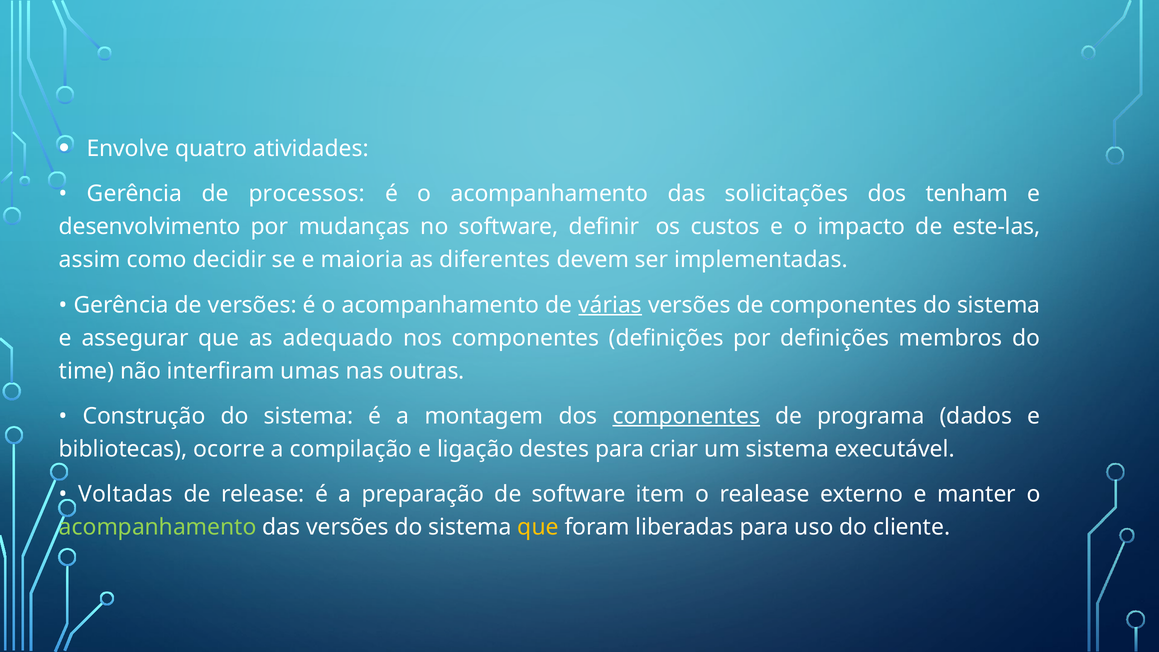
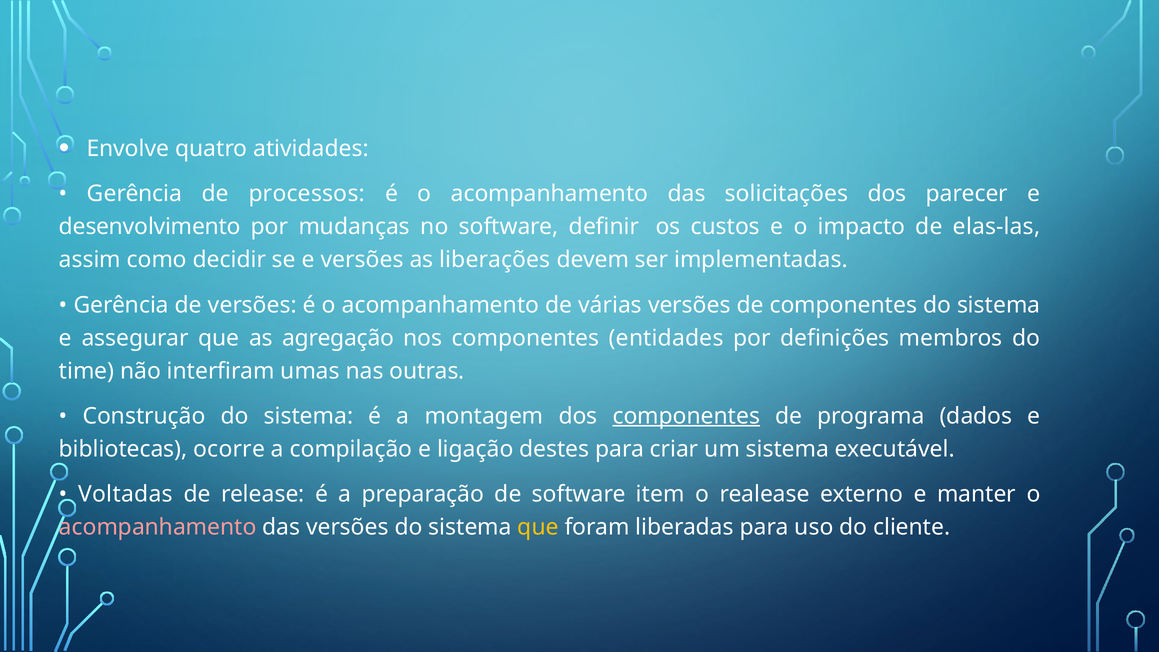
tenham: tenham -> parecer
este-las: este-las -> elas-las
e maioria: maioria -> versões
diferentes: diferentes -> liberações
várias underline: present -> none
adequado: adequado -> agregação
componentes definições: definições -> entidades
acompanhamento at (158, 527) colour: light green -> pink
